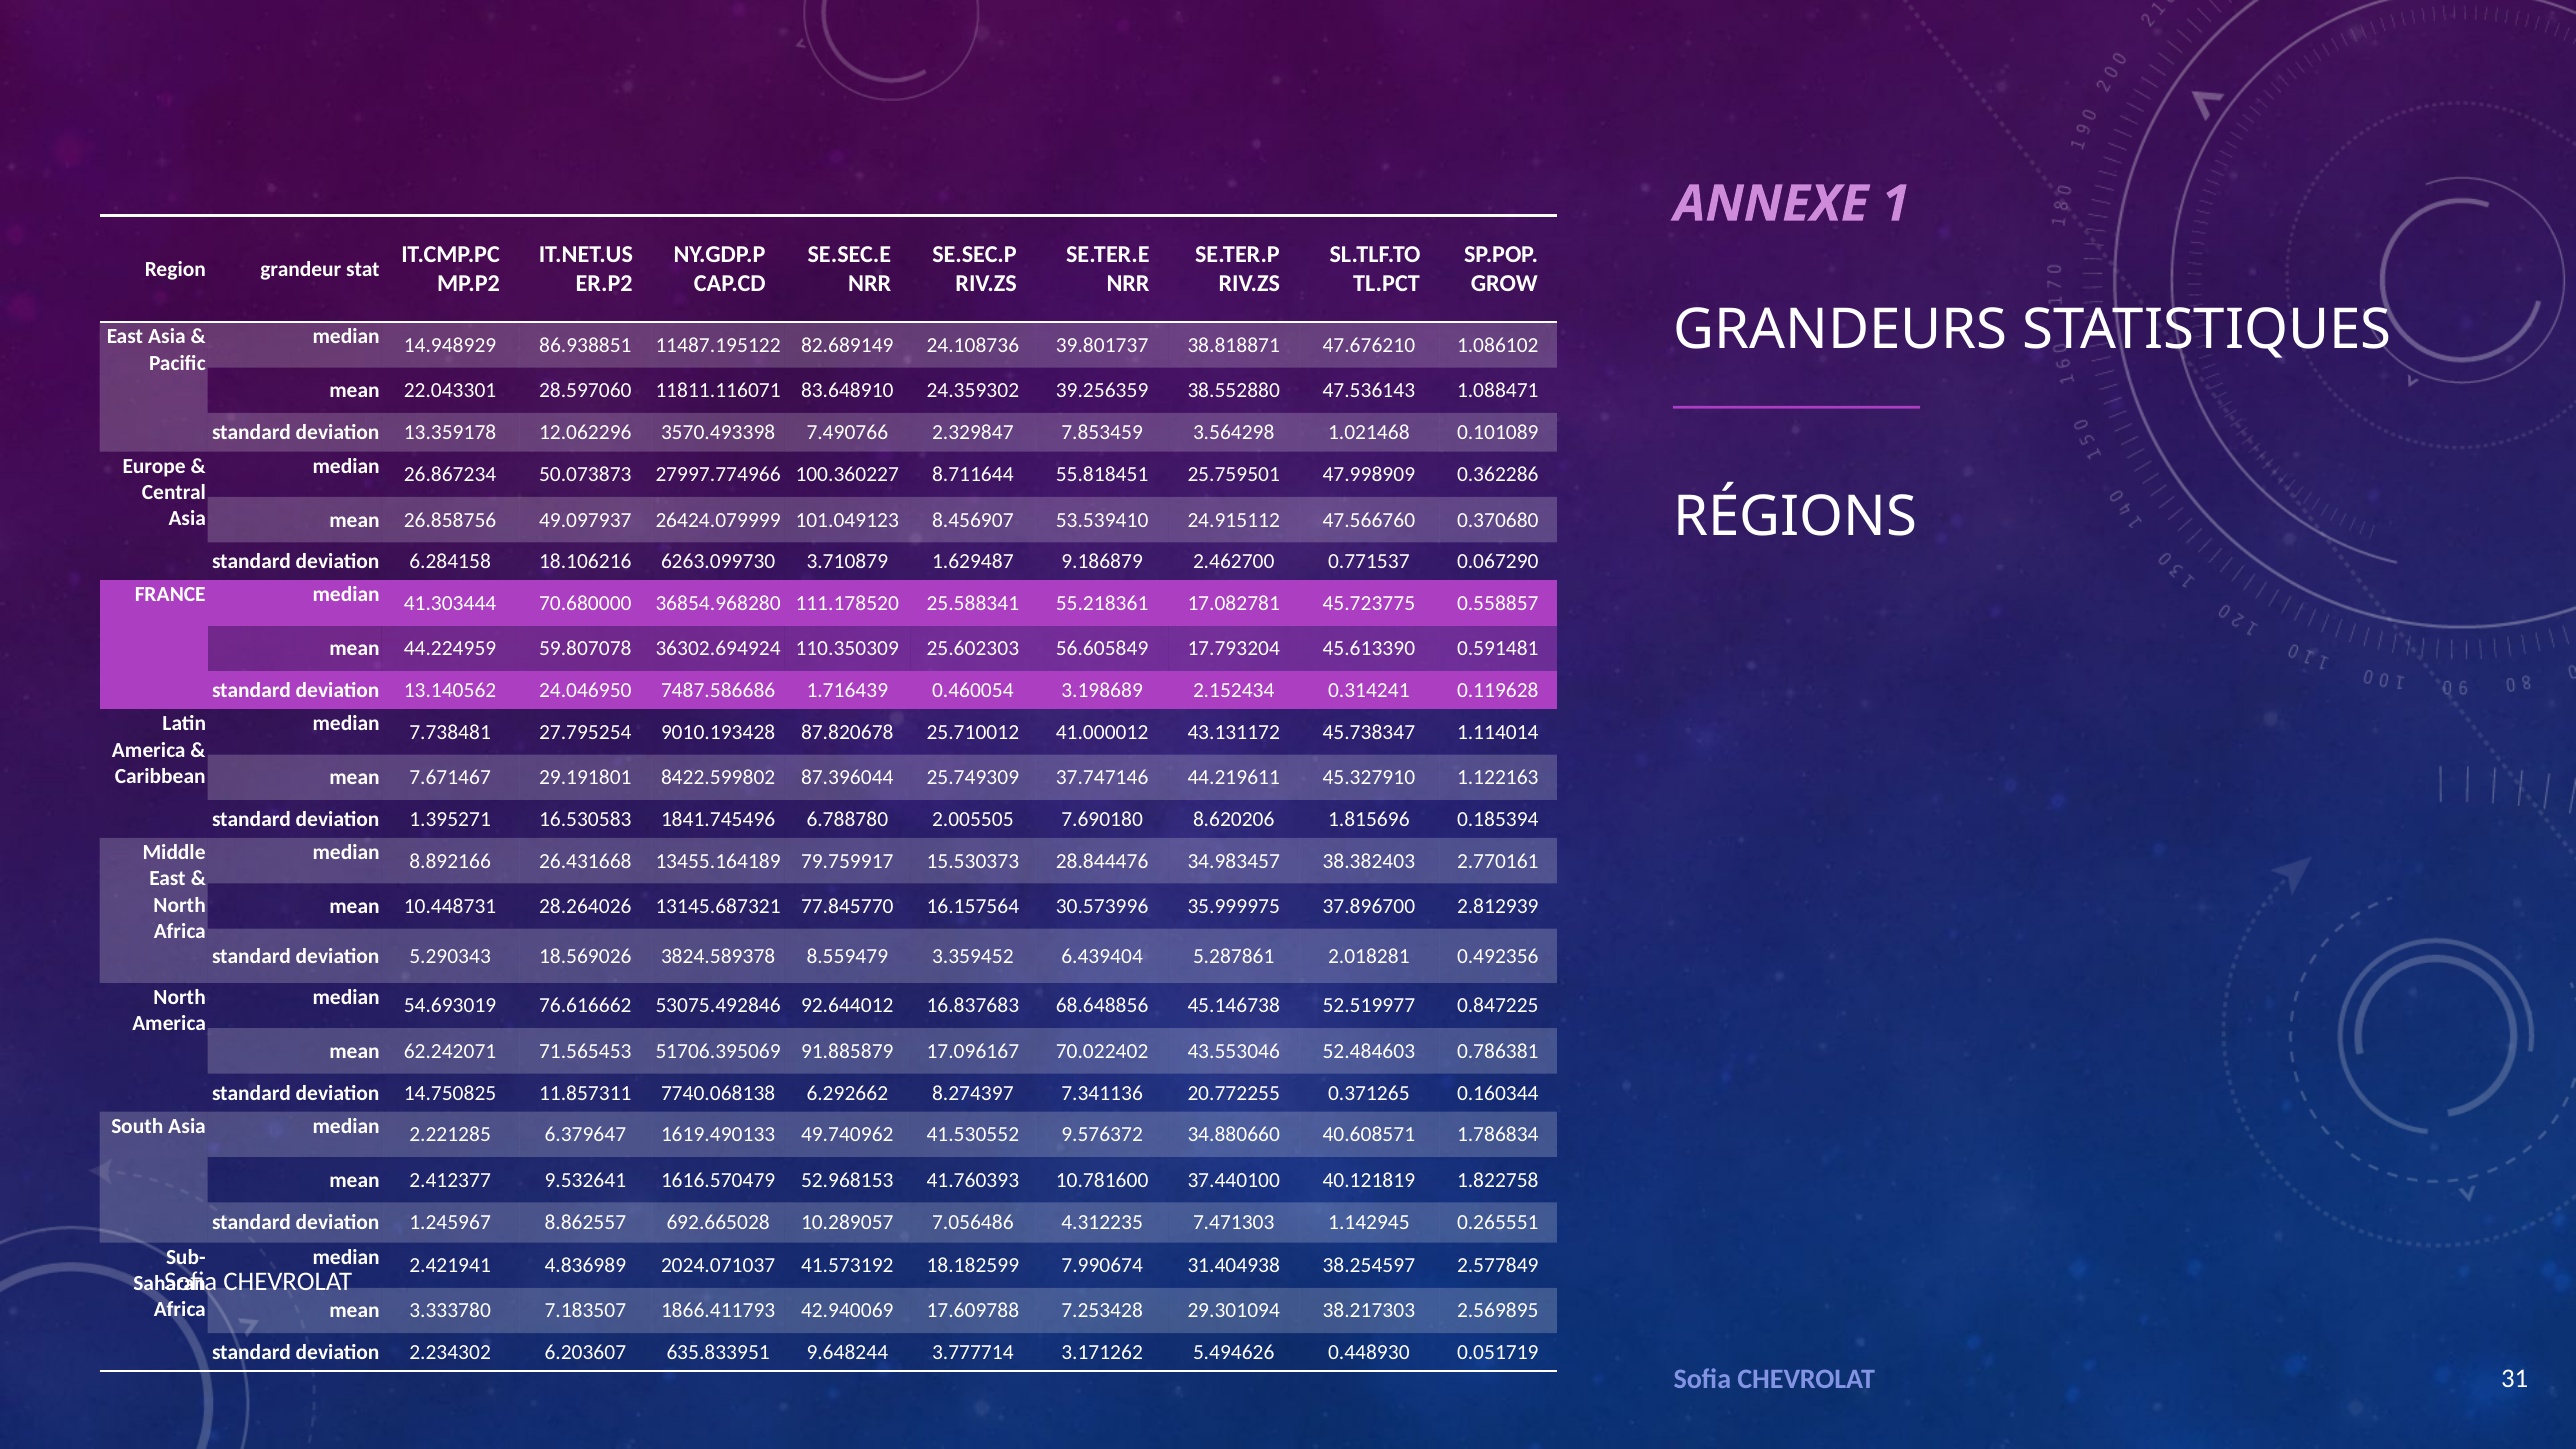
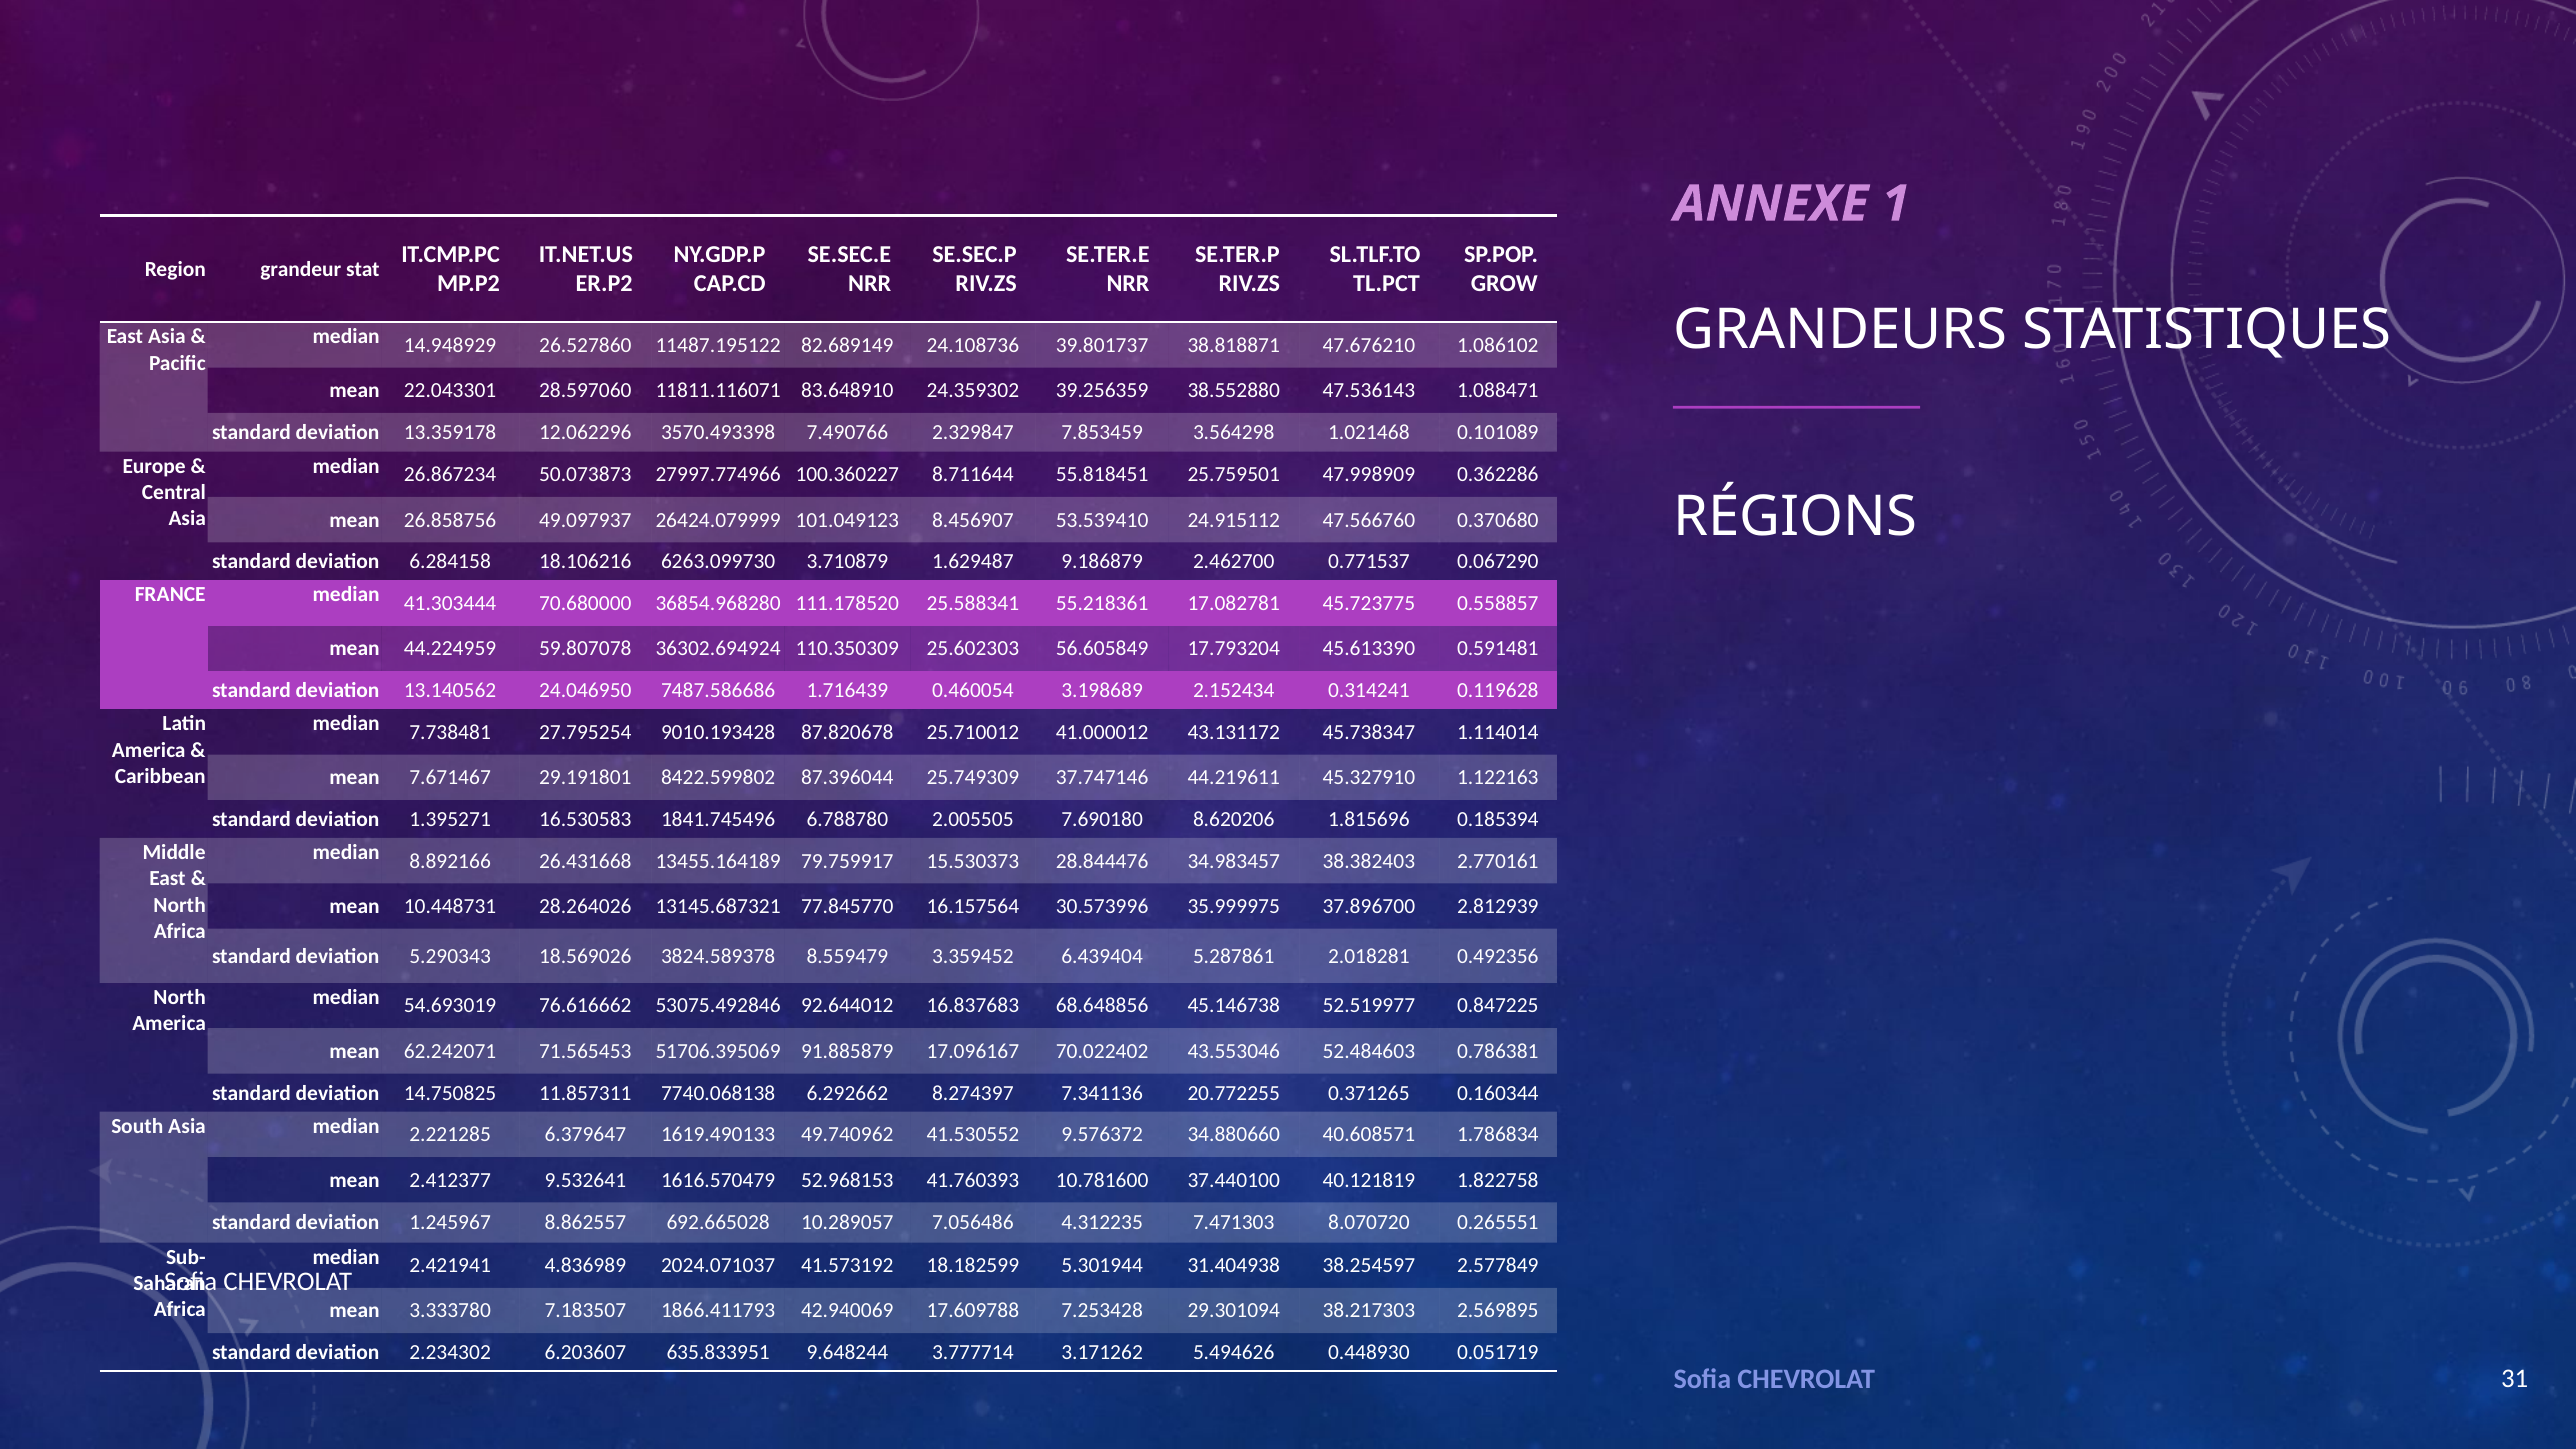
86.938851: 86.938851 -> 26.527860
1.142945: 1.142945 -> 8.070720
7.990674: 7.990674 -> 5.301944
